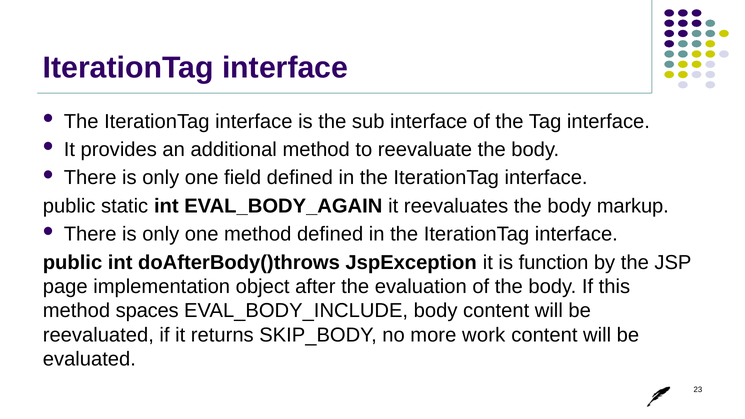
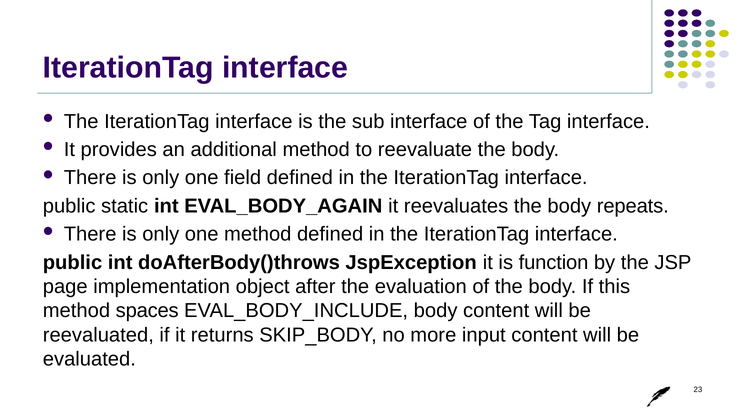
markup: markup -> repeats
work: work -> input
